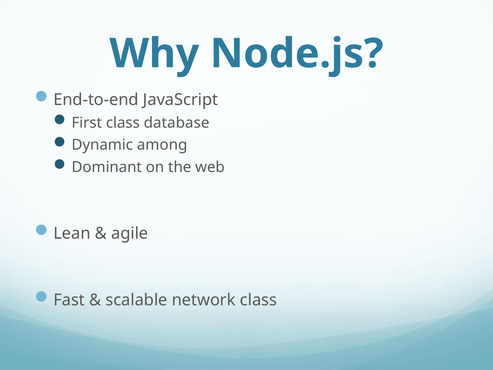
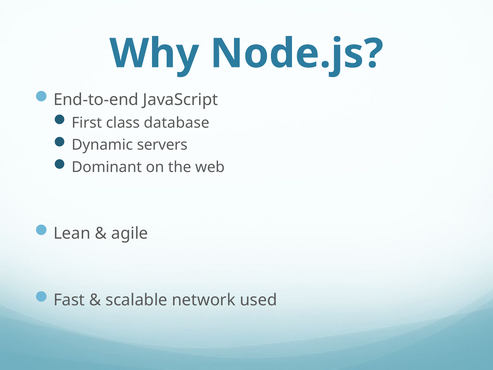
among: among -> servers
network class: class -> used
